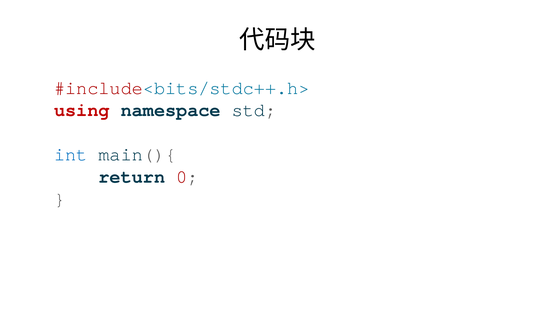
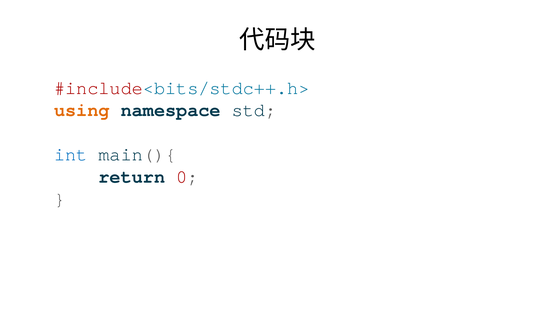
using colour: red -> orange
